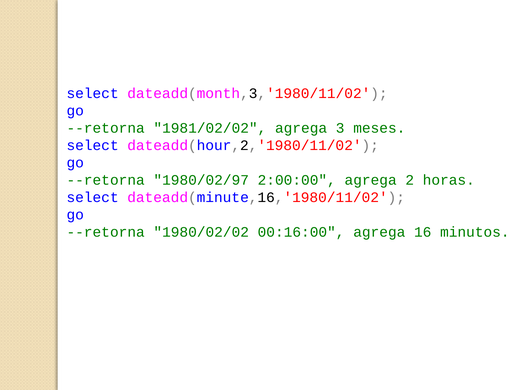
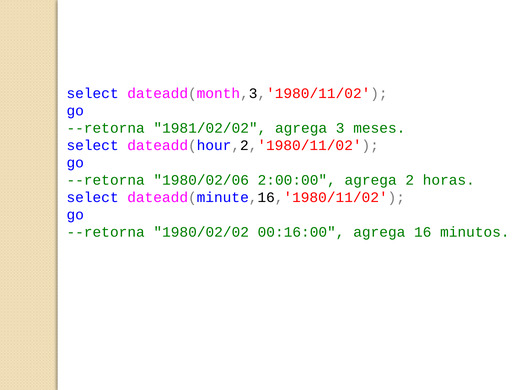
1980/02/97: 1980/02/97 -> 1980/02/06
